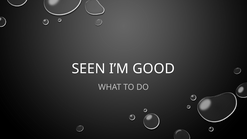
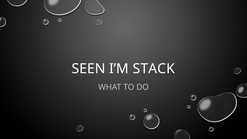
GOOD: GOOD -> STACK
